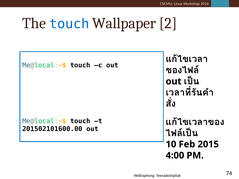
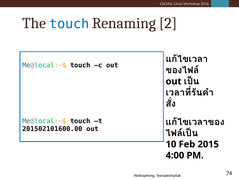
Wallpaper: Wallpaper -> Renaming
